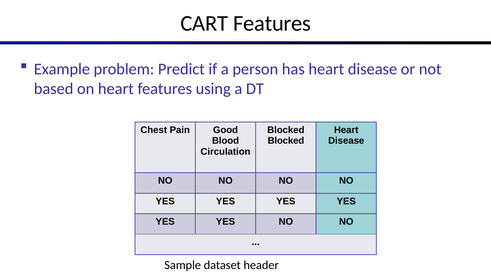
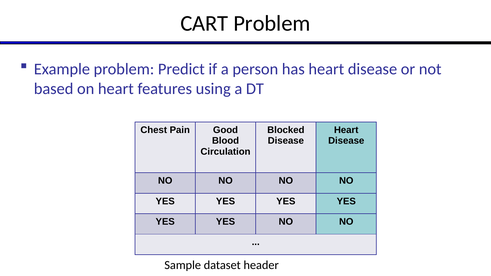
CART Features: Features -> Problem
Blocked at (286, 141): Blocked -> Disease
